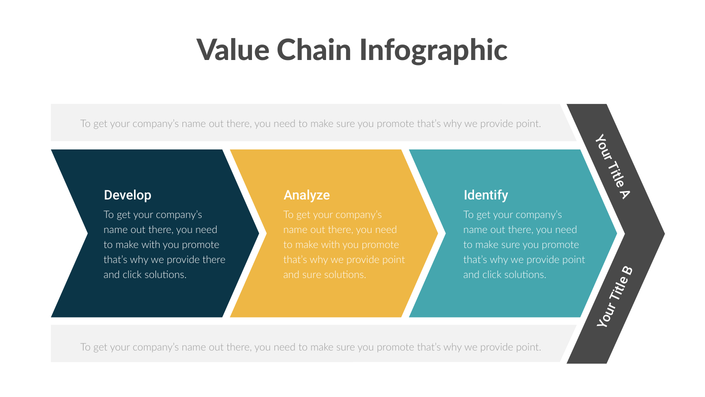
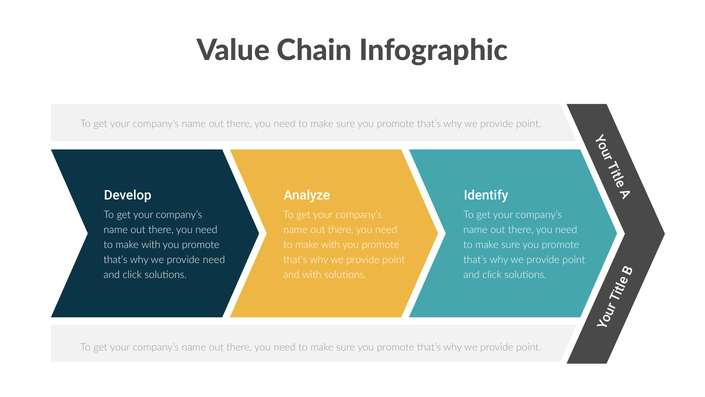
provide there: there -> need
and sure: sure -> with
